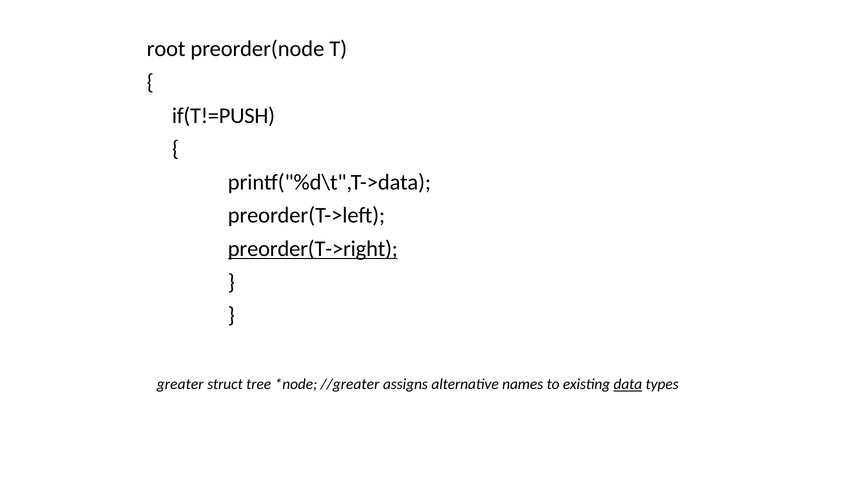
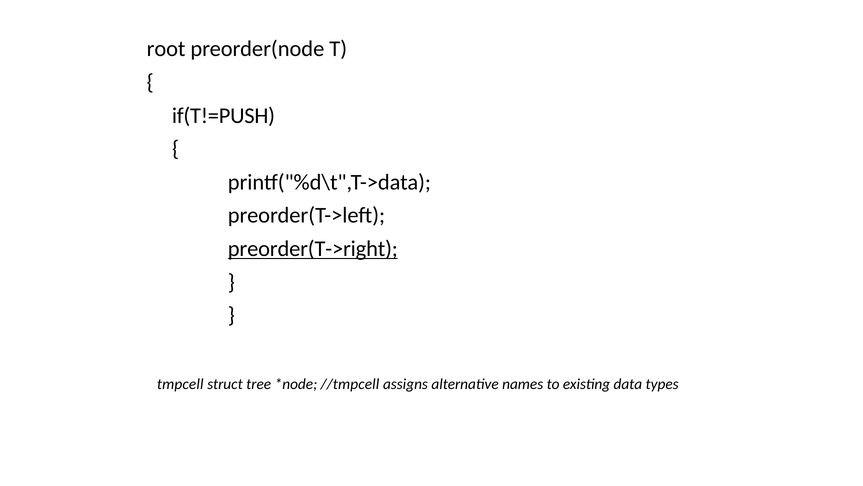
greater: greater -> tmpcell
//greater: //greater -> //tmpcell
data underline: present -> none
